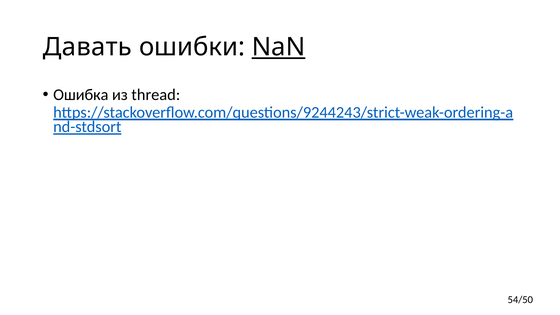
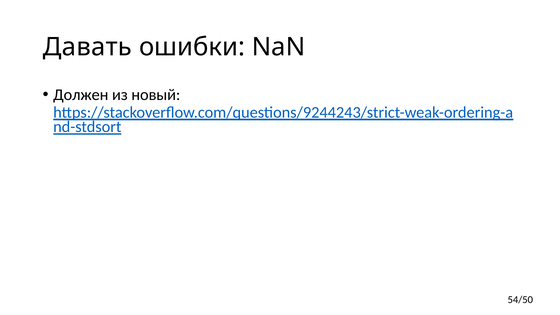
NaN underline: present -> none
Ошибка: Ошибка -> Должен
thread: thread -> новый
